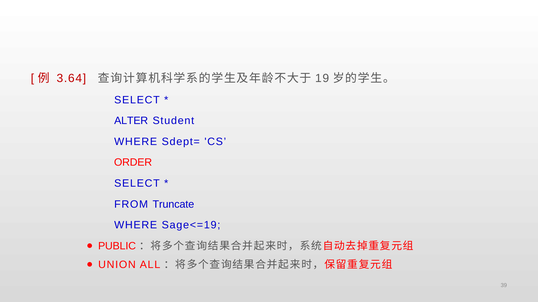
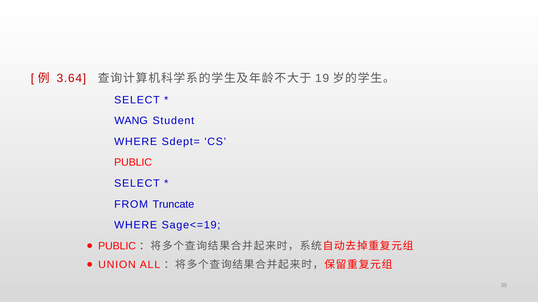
ALTER: ALTER -> WANG
ORDER at (133, 163): ORDER -> PUBLIC
